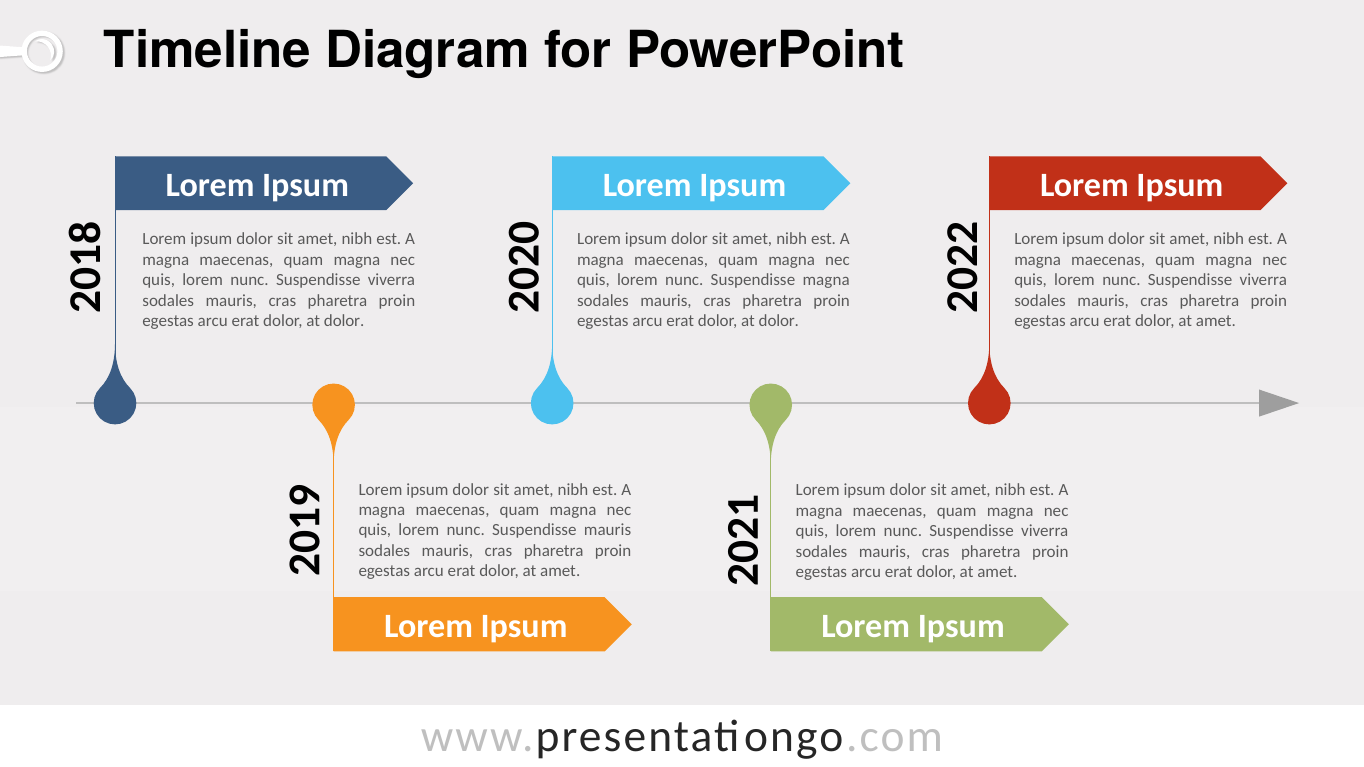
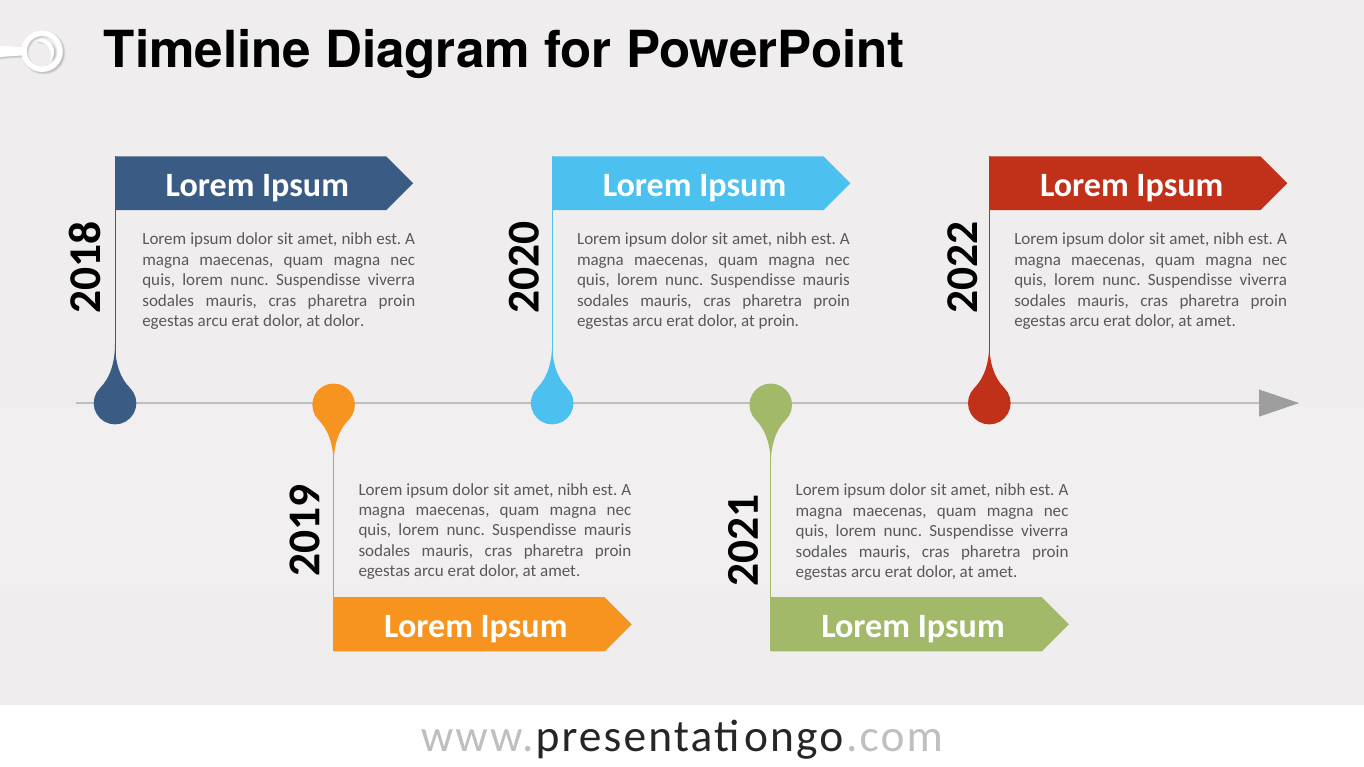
magna at (826, 280): magna -> mauris
dolor at (779, 321): dolor -> proin
